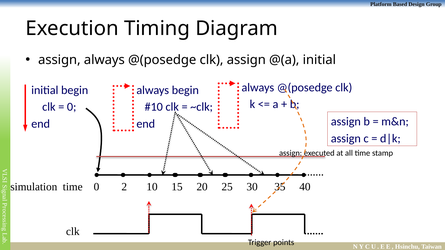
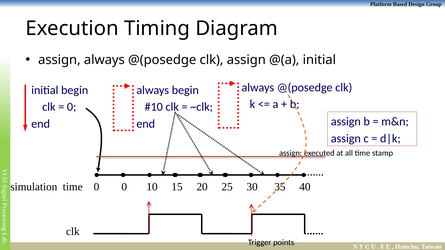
0 2: 2 -> 0
